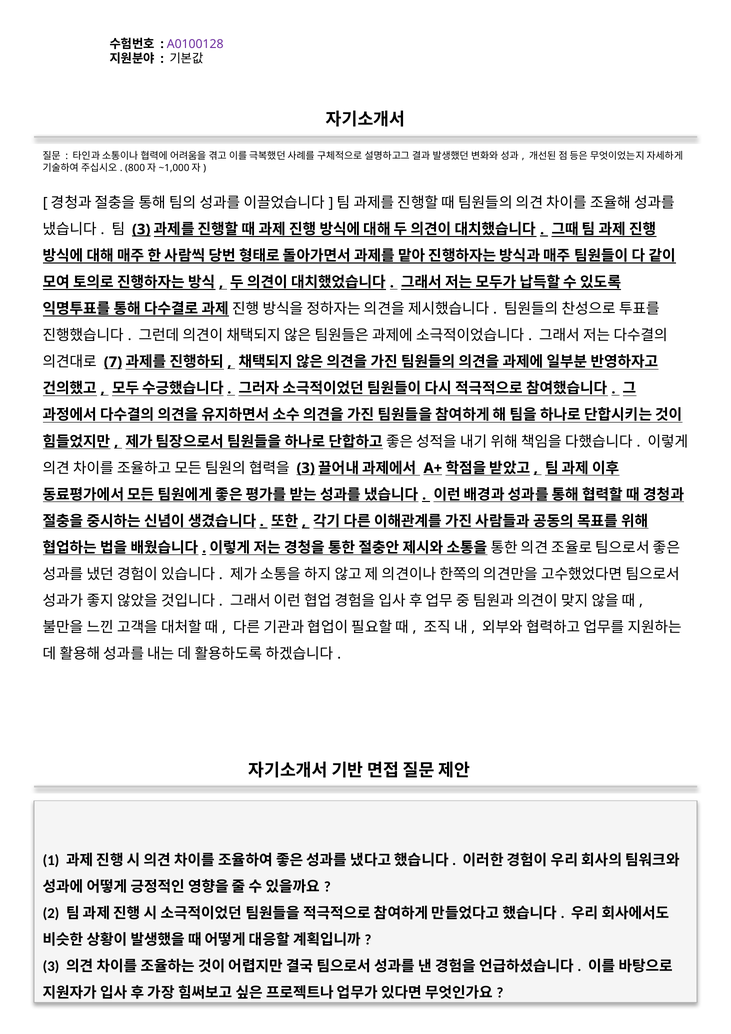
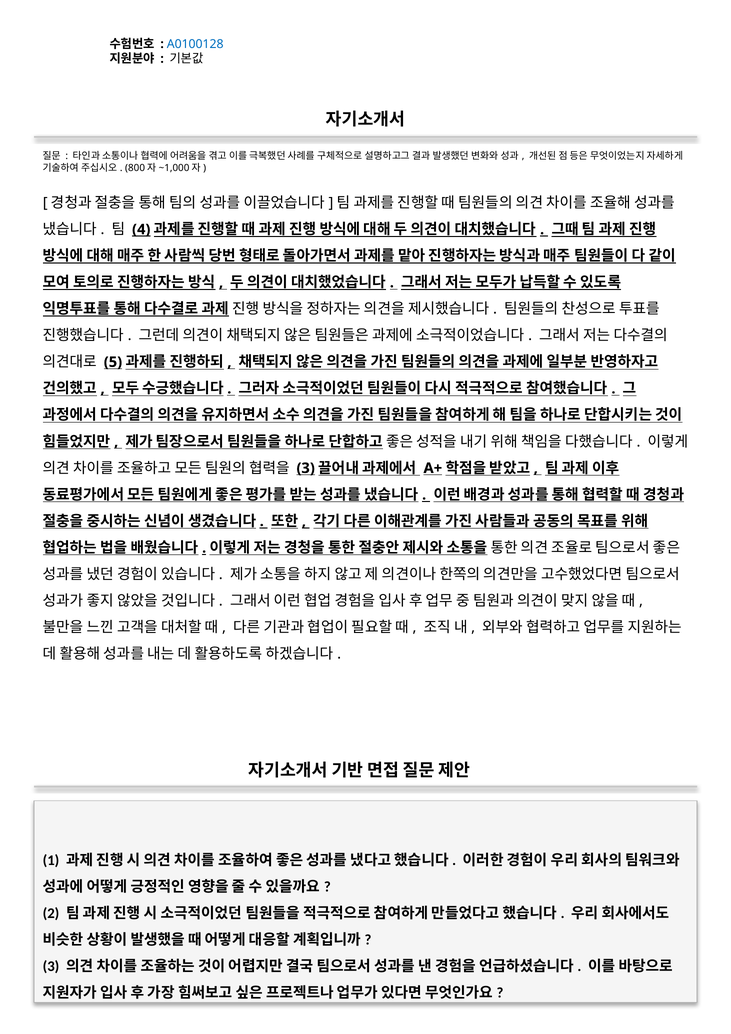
A0100128 colour: purple -> blue
3 at (141, 229): 3 -> 4
7: 7 -> 5
